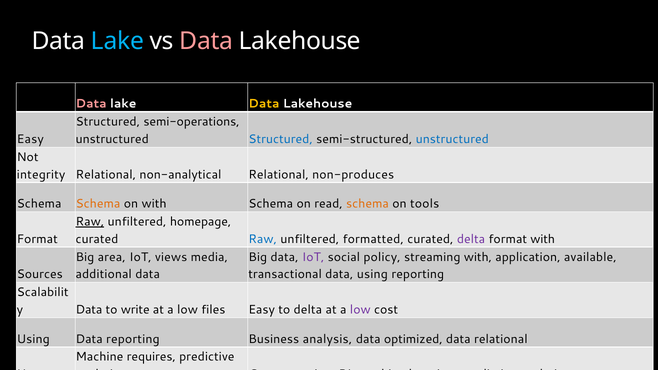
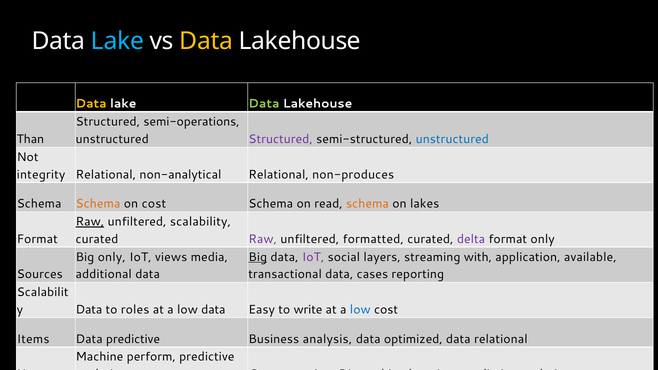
Data at (206, 41) colour: pink -> yellow
Data at (91, 104) colour: pink -> yellow
Data at (264, 104) colour: yellow -> light green
Easy at (30, 139): Easy -> Than
Structured at (281, 139) colour: blue -> purple
on with: with -> cost
tools: tools -> lakes
homepage: homepage -> scalability
Raw at (263, 239) colour: blue -> purple
format with: with -> only
Big area: area -> only
Big at (258, 257) underline: none -> present
policy: policy -> layers
data using: using -> cases
write: write -> roles
low files: files -> data
to delta: delta -> write
low at (360, 310) colour: purple -> blue
Using at (33, 339): Using -> Items
Data reporting: reporting -> predictive
requires: requires -> perform
